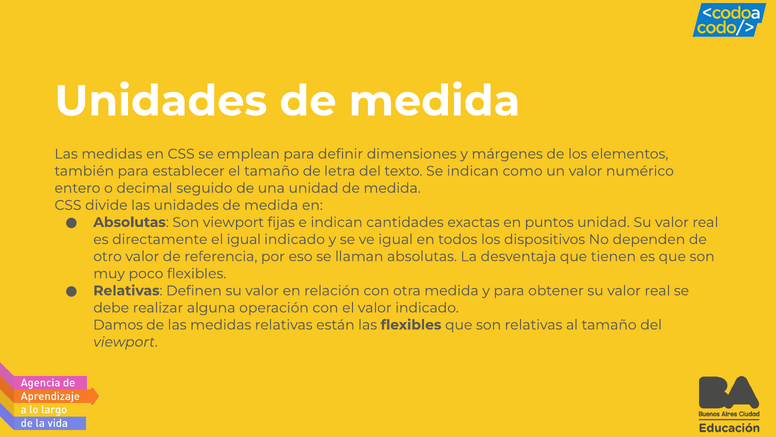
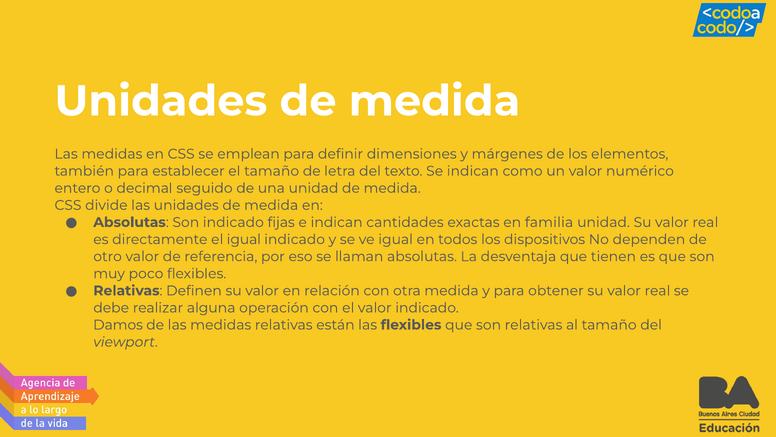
Son viewport: viewport -> indicado
puntos: puntos -> familia
